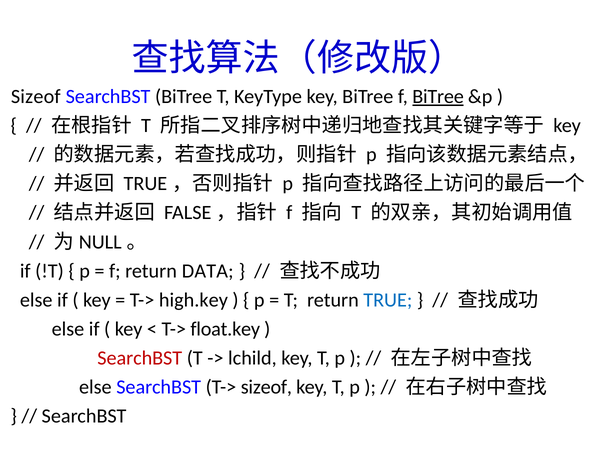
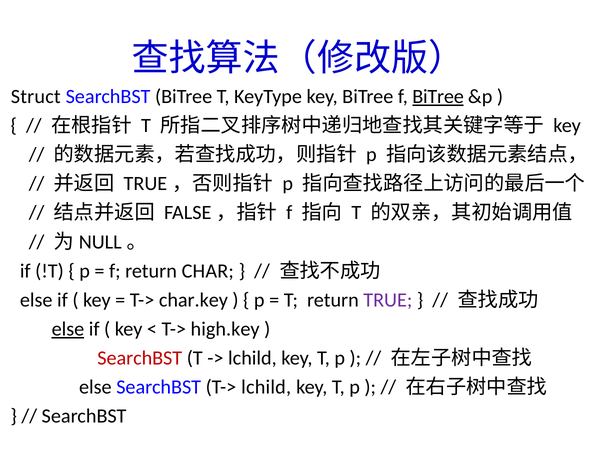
Sizeof at (36, 97): Sizeof -> Struct
DATA: DATA -> CHAR
high.key: high.key -> char.key
TRUE colour: blue -> purple
else at (68, 329) underline: none -> present
float.key: float.key -> high.key
T-> sizeof: sizeof -> lchild
